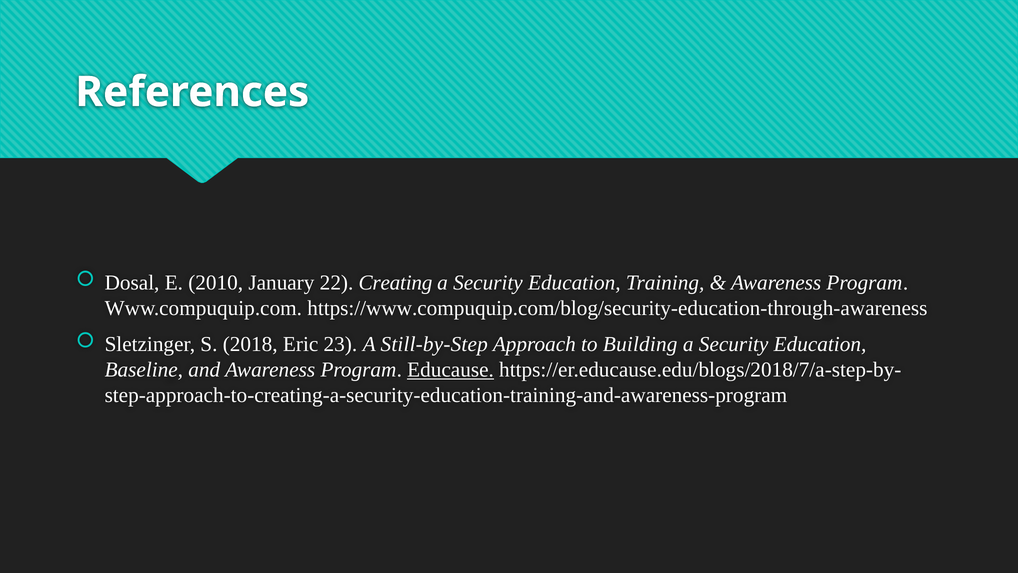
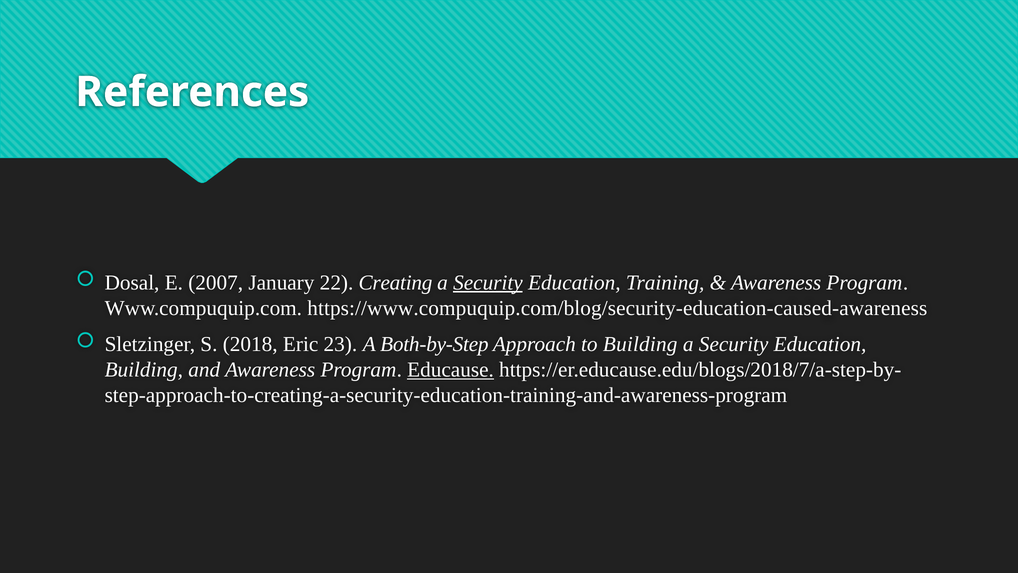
2010: 2010 -> 2007
Security at (488, 283) underline: none -> present
https://www.compuquip.com/blog/security-education-through-awareness: https://www.compuquip.com/blog/security-education-through-awareness -> https://www.compuquip.com/blog/security-education-caused-awareness
Still-by-Step: Still-by-Step -> Both-by-Step
Baseline at (144, 370): Baseline -> Building
